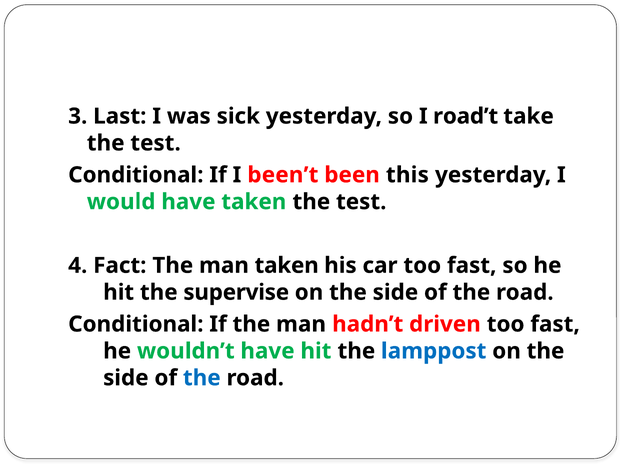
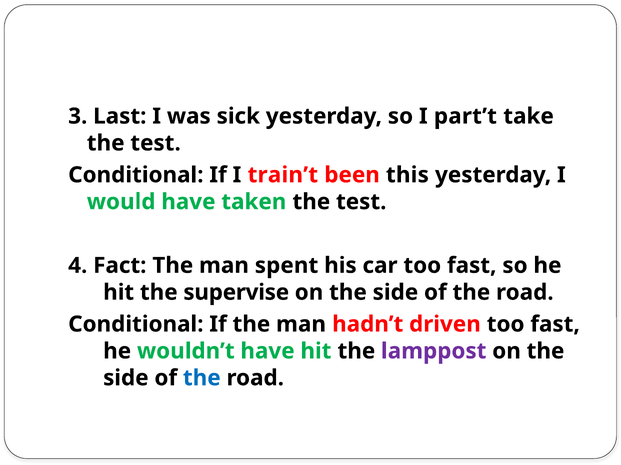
road’t: road’t -> part’t
been’t: been’t -> train’t
man taken: taken -> spent
lamppost colour: blue -> purple
